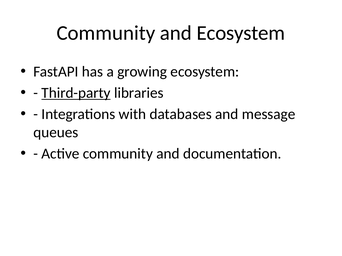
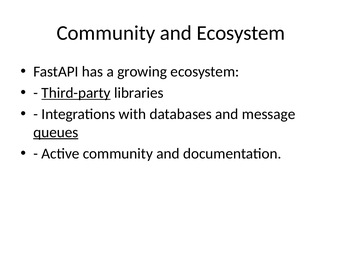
queues underline: none -> present
